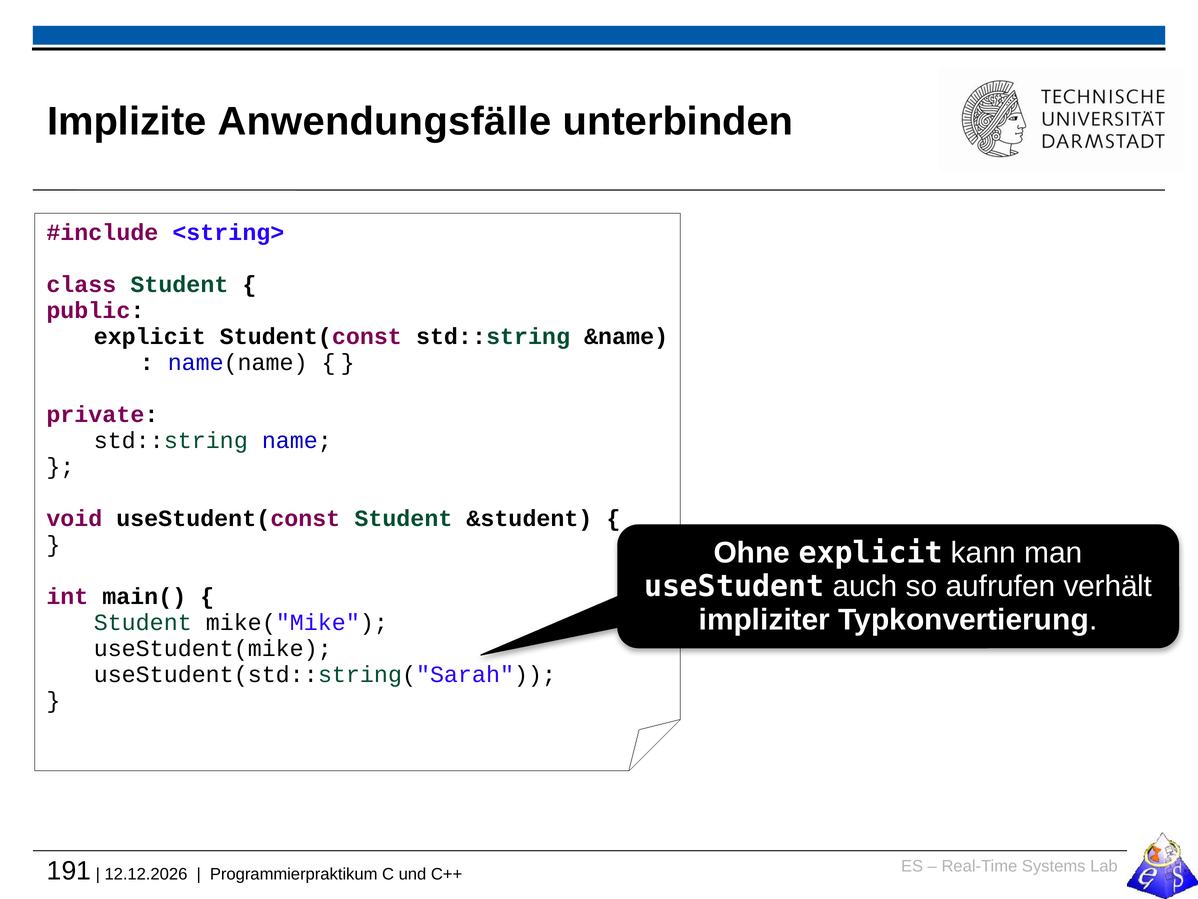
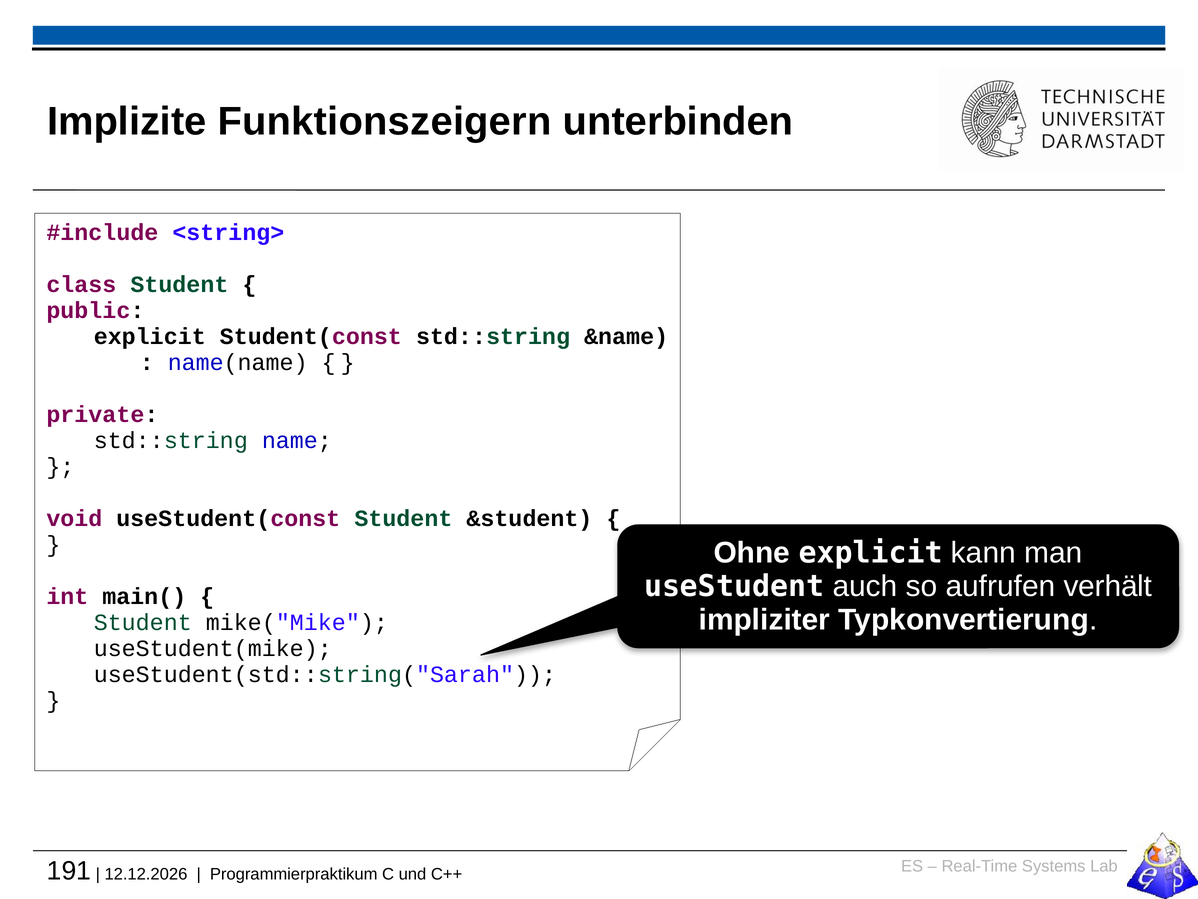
Anwendungsfälle: Anwendungsfälle -> Funktionszeigern
